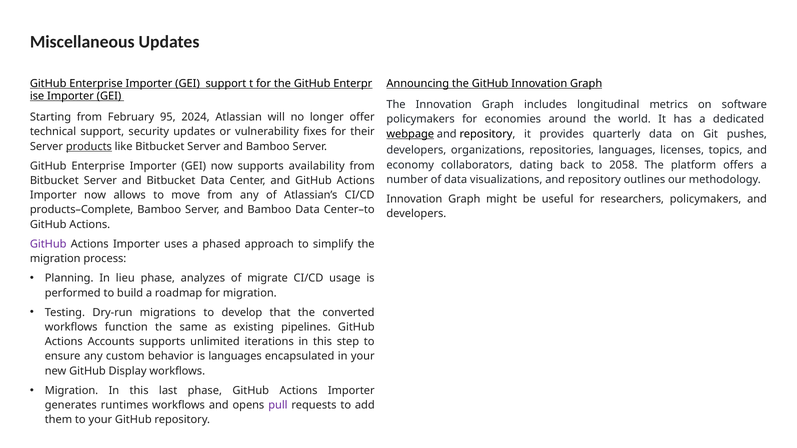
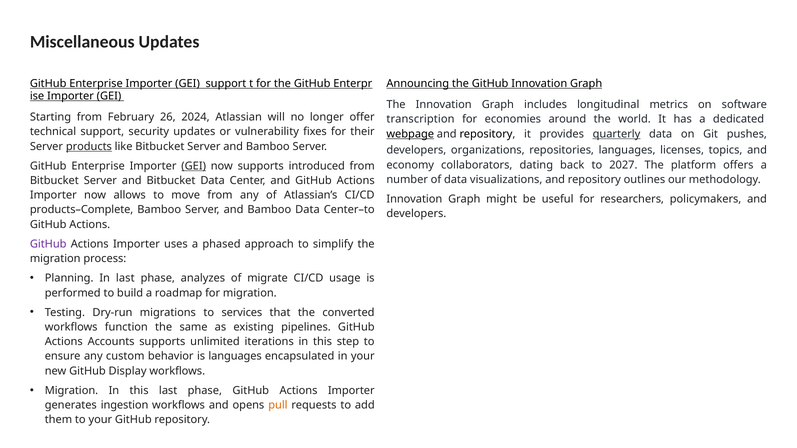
95: 95 -> 26
policymakers at (421, 119): policymakers -> transcription
quarterly underline: none -> present
2058: 2058 -> 2027
GEI at (194, 166) underline: none -> present
availability: availability -> introduced
In lieu: lieu -> last
develop: develop -> services
runtimes: runtimes -> ingestion
pull colour: purple -> orange
